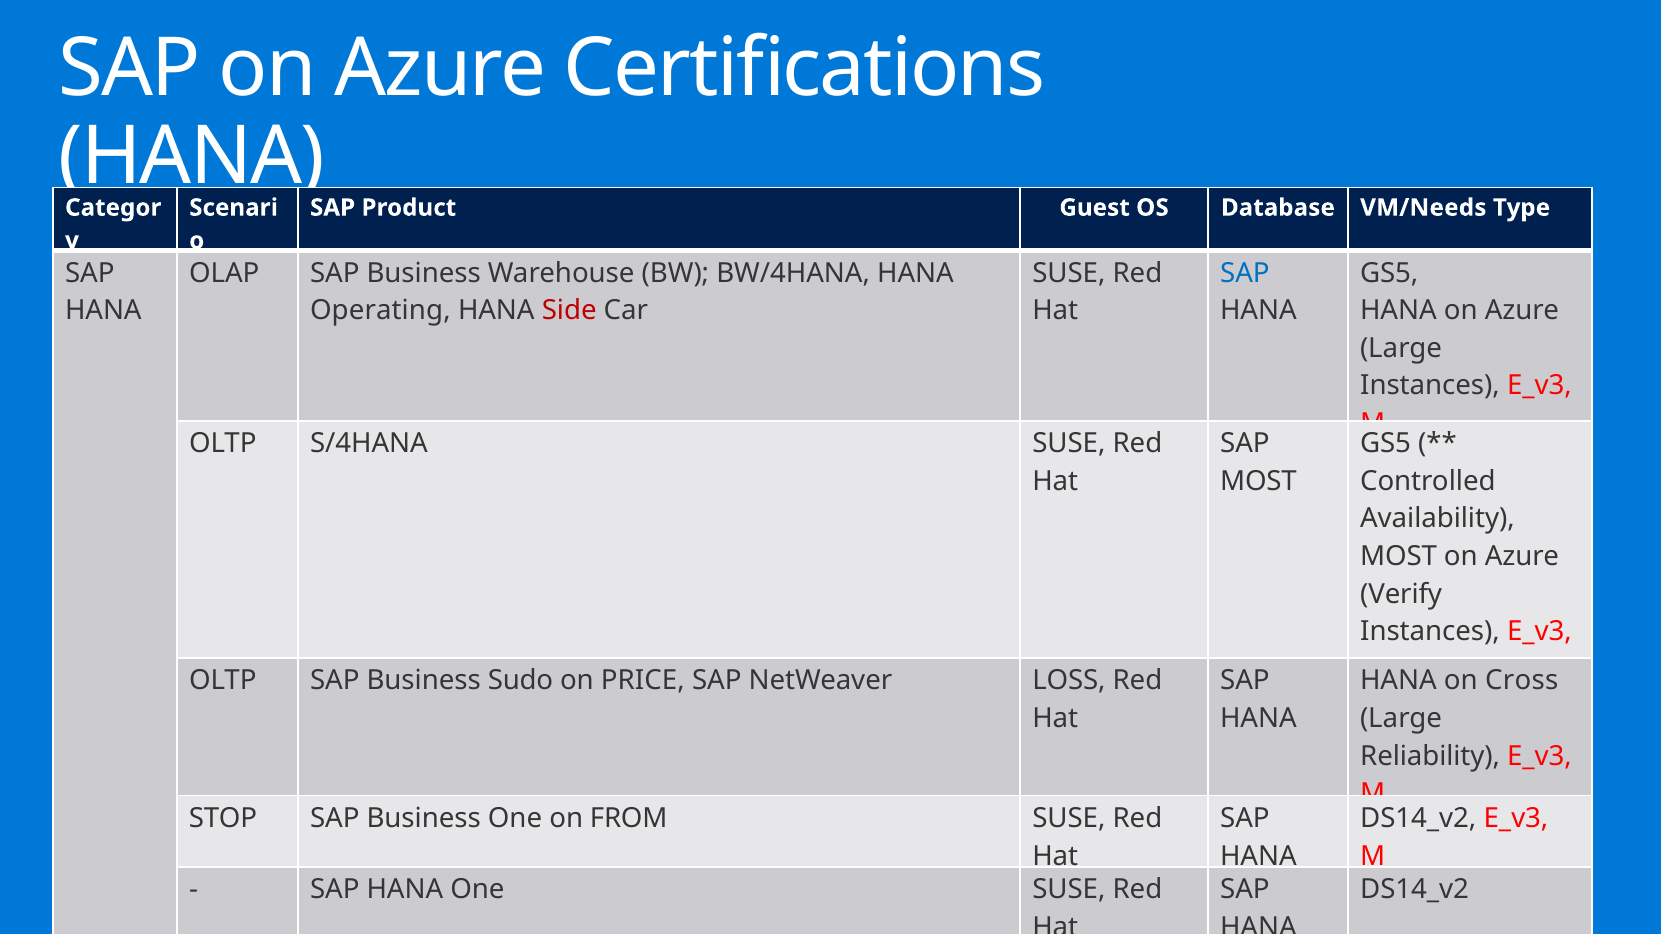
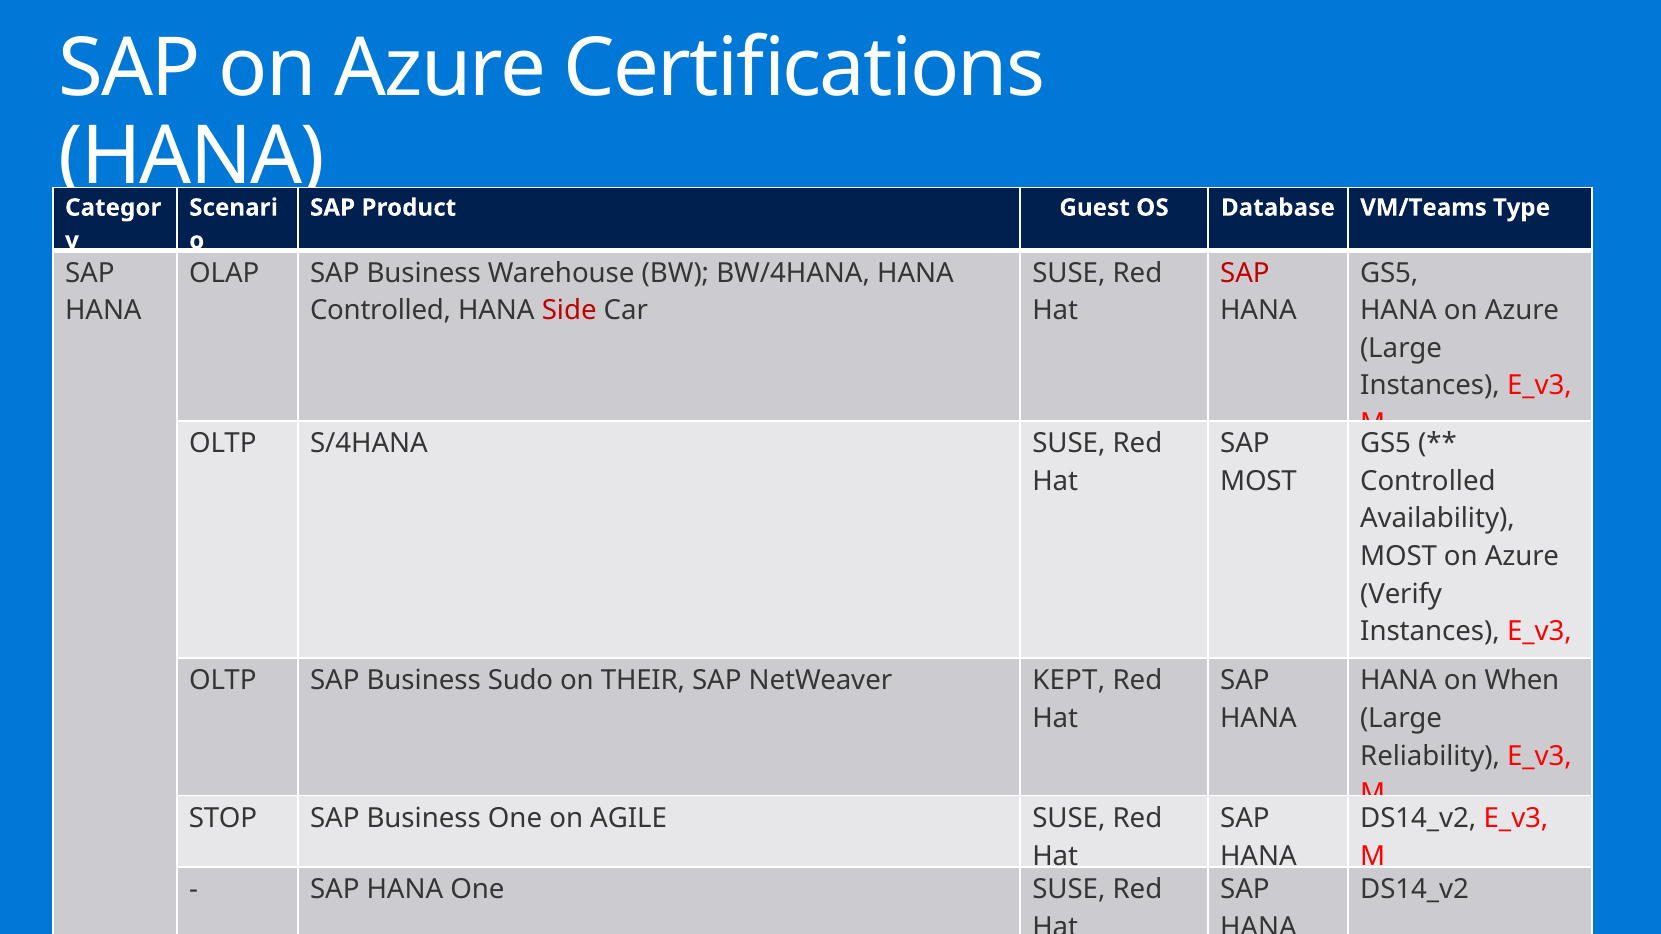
VM/Needs: VM/Needs -> VM/Teams
SAP at (1245, 273) colour: blue -> red
Operating at (380, 311): Operating -> Controlled
PRICE: PRICE -> THEIR
LOSS: LOSS -> KEPT
Cross: Cross -> When
FROM: FROM -> AGILE
